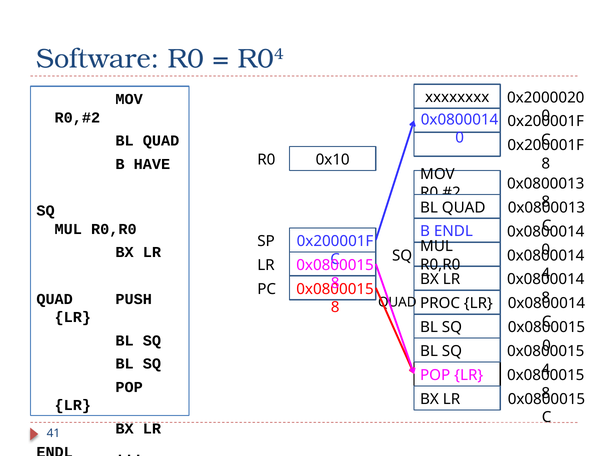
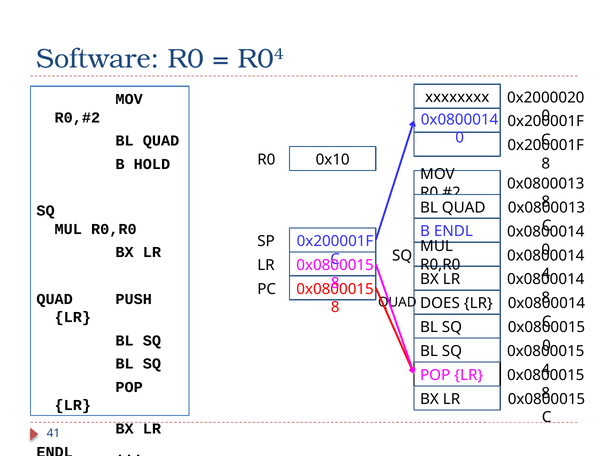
HAVE: HAVE -> HOLD
PROC: PROC -> DOES
